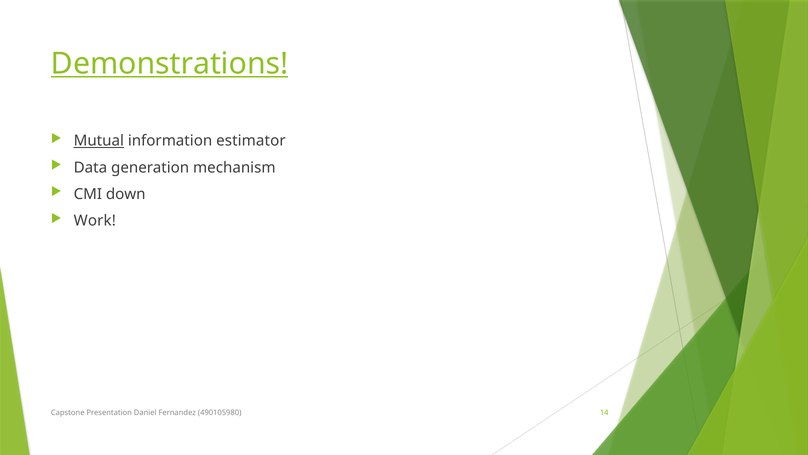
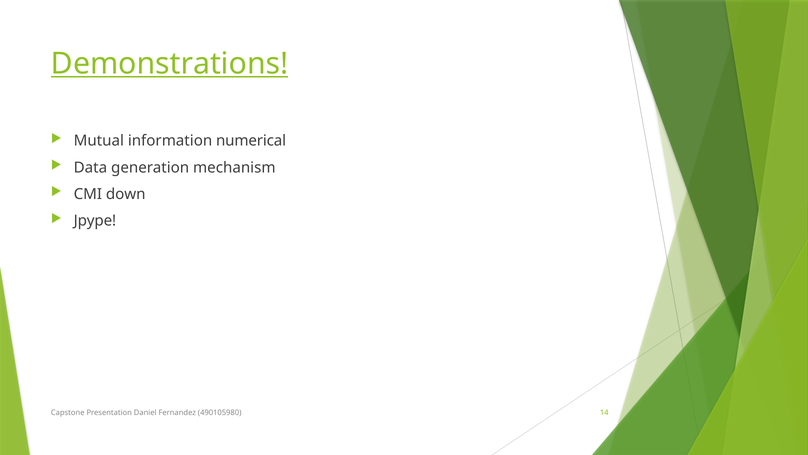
Mutual underline: present -> none
estimator: estimator -> numerical
Work: Work -> Jpype
